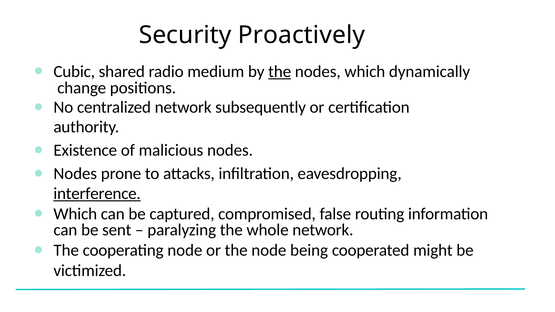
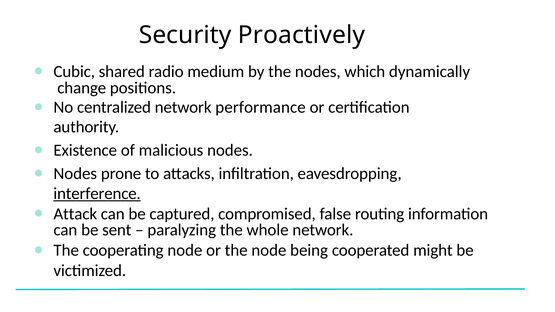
the at (280, 72) underline: present -> none
subsequently: subsequently -> performance
Which at (75, 214): Which -> Attack
